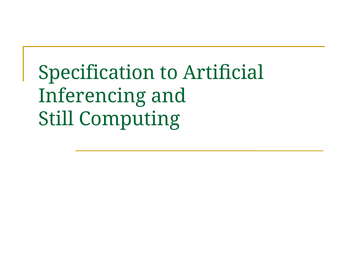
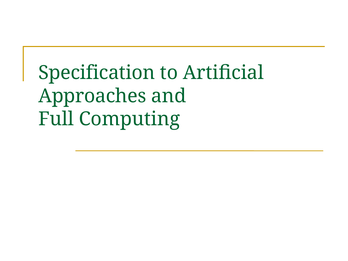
Inferencing: Inferencing -> Approaches
Still: Still -> Full
